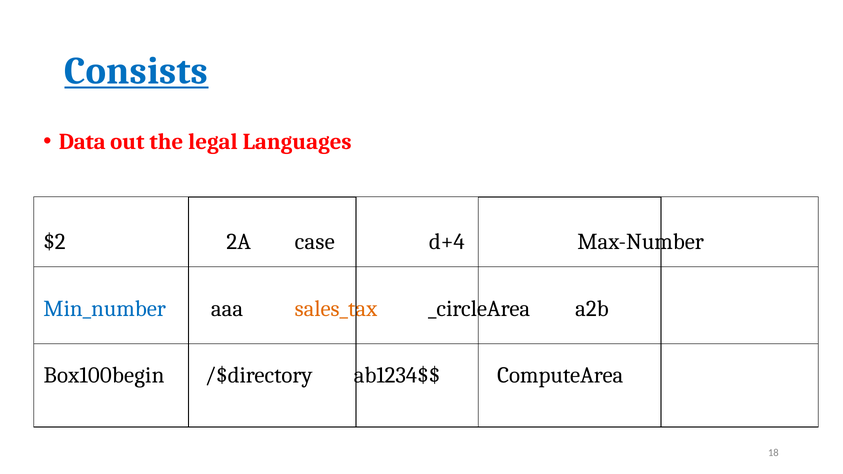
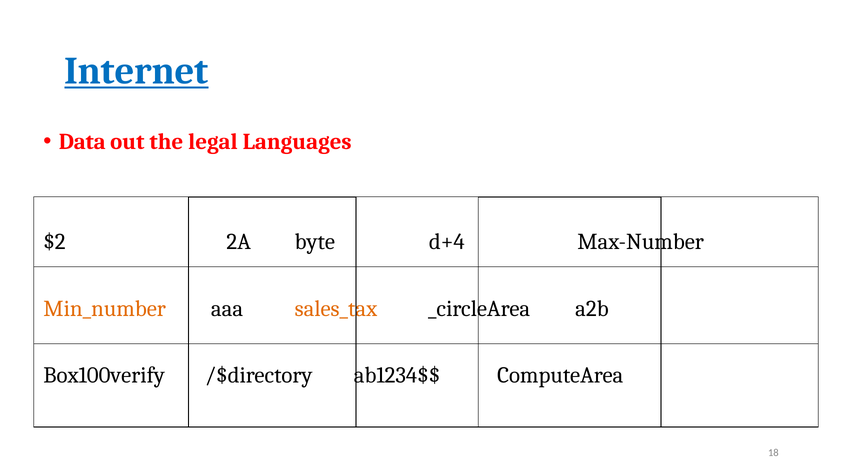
Consists: Consists -> Internet
case: case -> byte
Min_number colour: blue -> orange
Box100begin: Box100begin -> Box100verify
